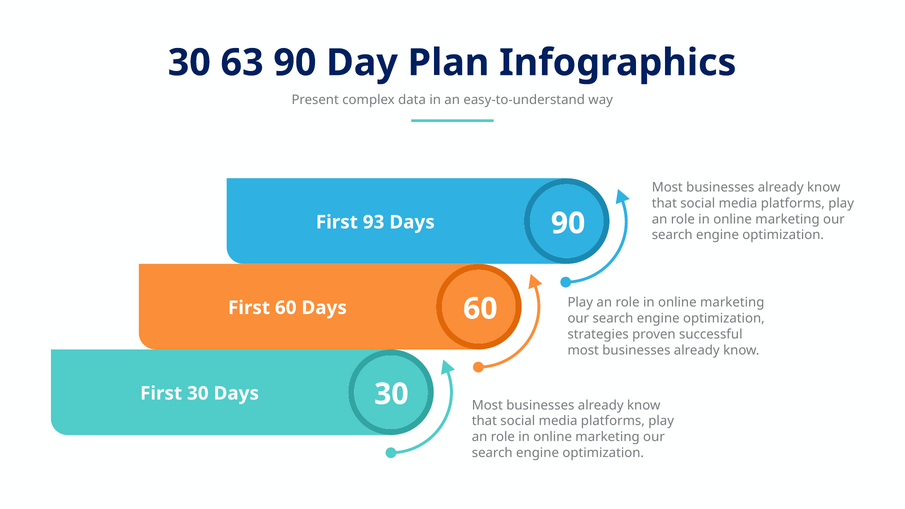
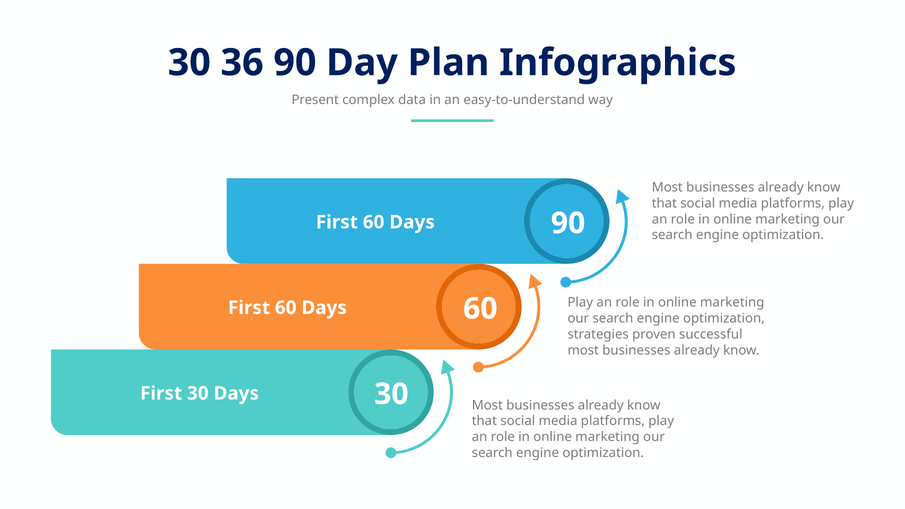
63: 63 -> 36
93 at (374, 222): 93 -> 60
